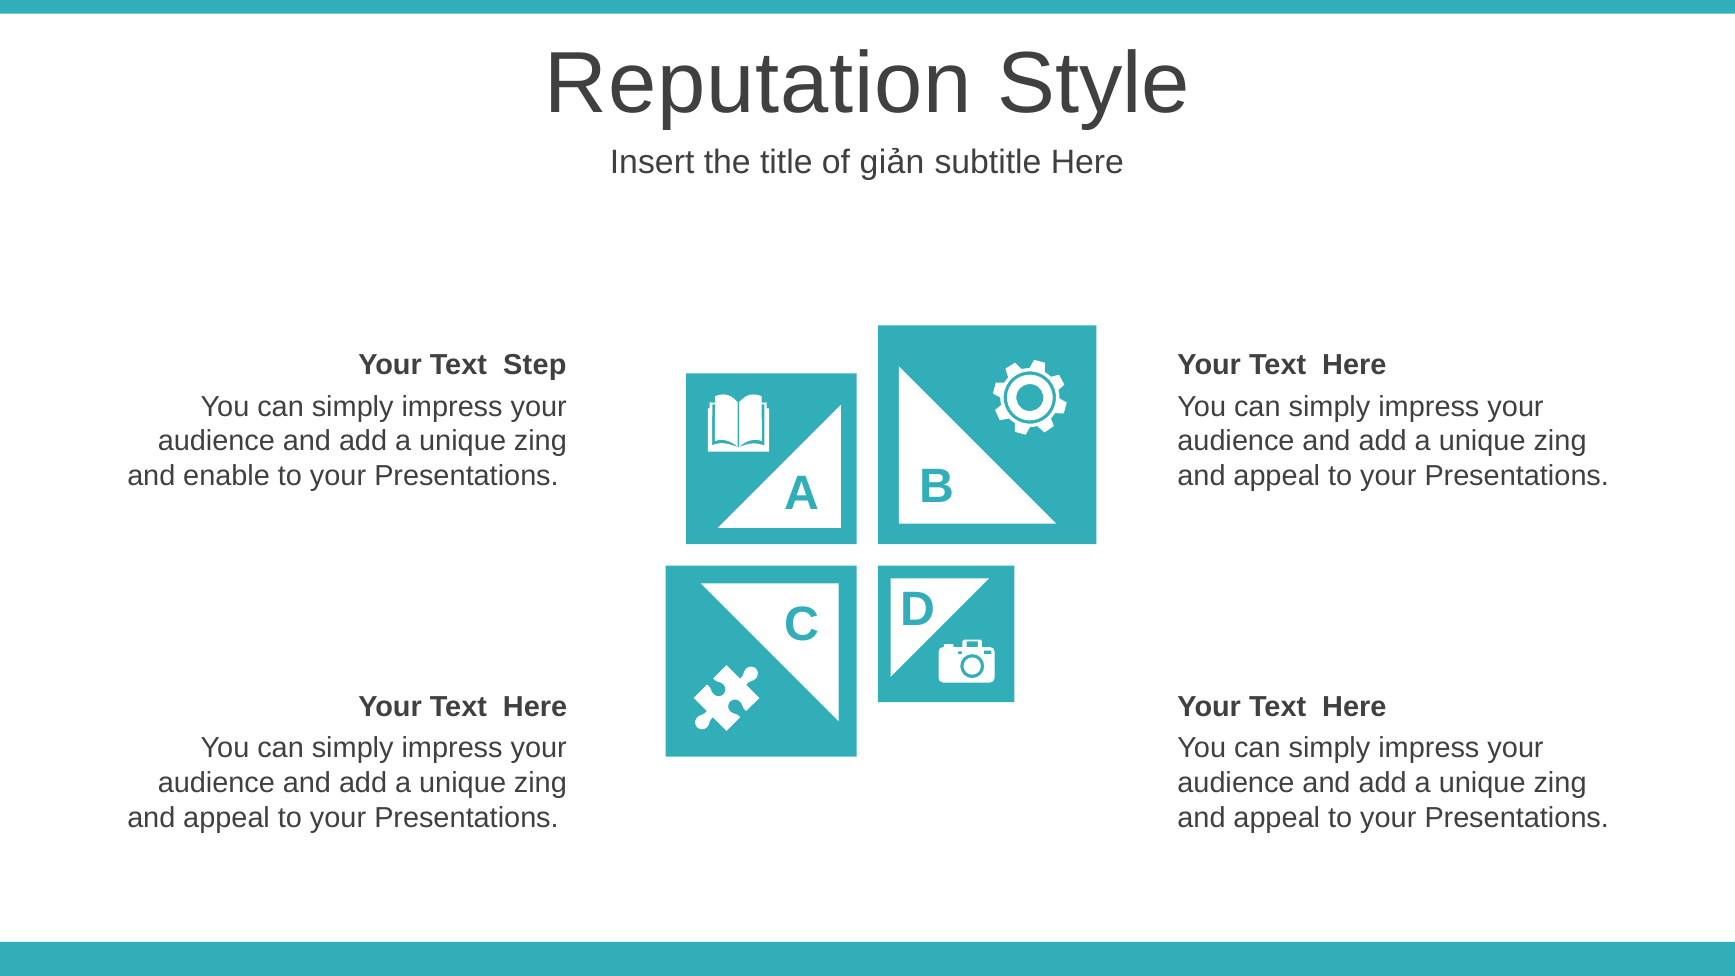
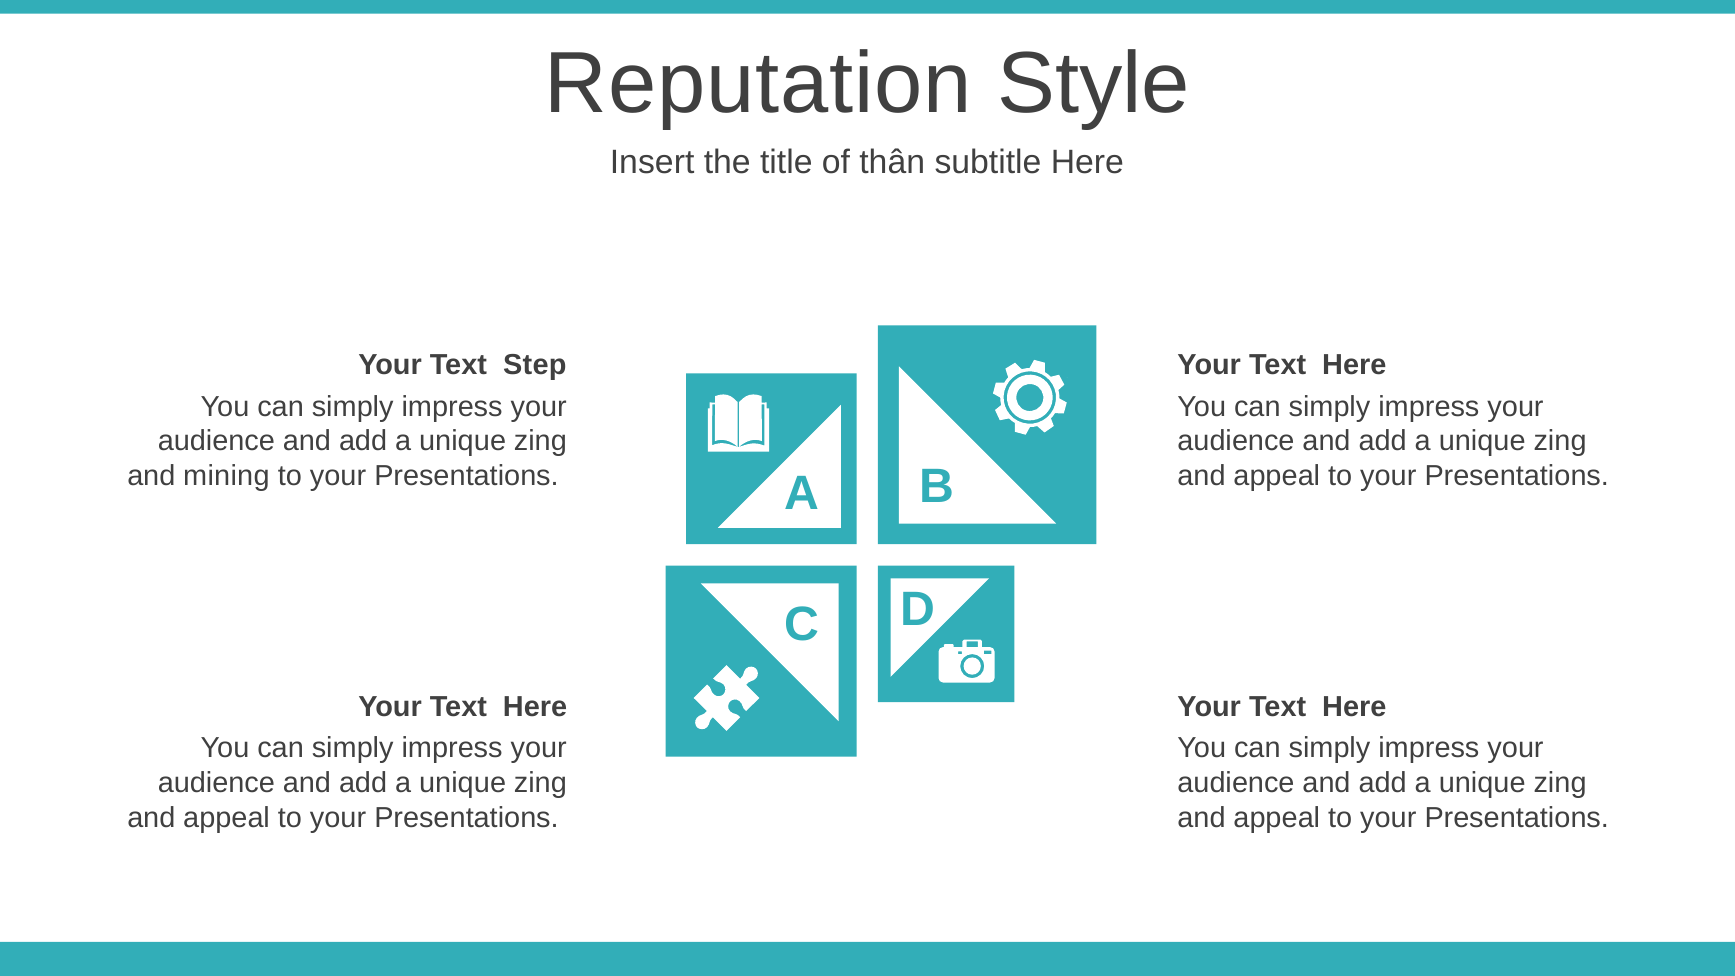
giản: giản -> thân
enable: enable -> mining
